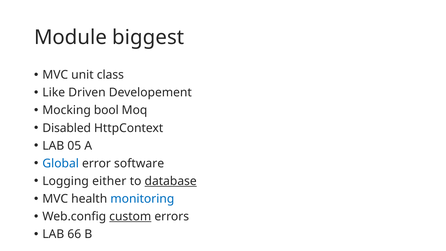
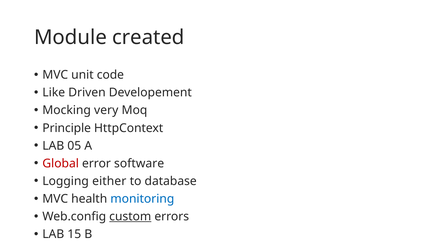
biggest: biggest -> created
class: class -> code
bool: bool -> very
Disabled: Disabled -> Principle
Global colour: blue -> red
database underline: present -> none
66: 66 -> 15
